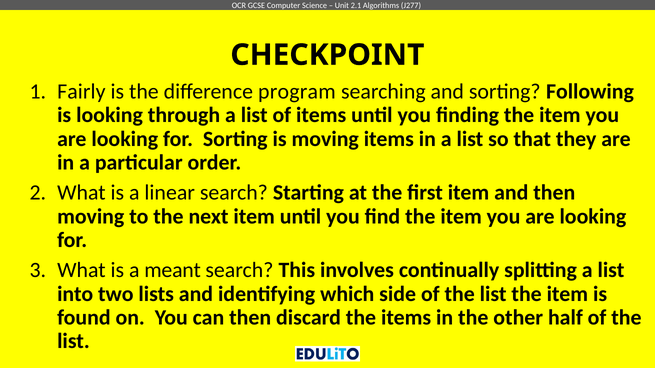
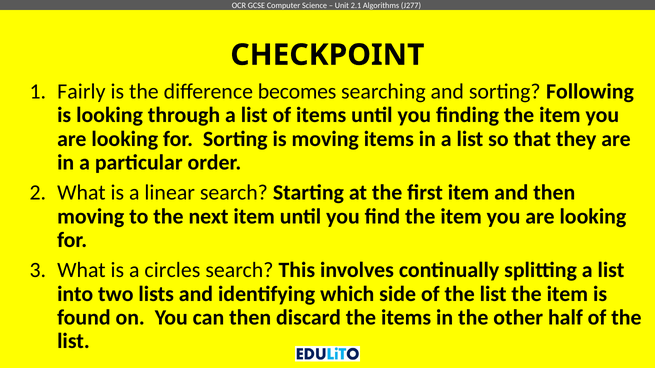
program: program -> becomes
meant: meant -> circles
